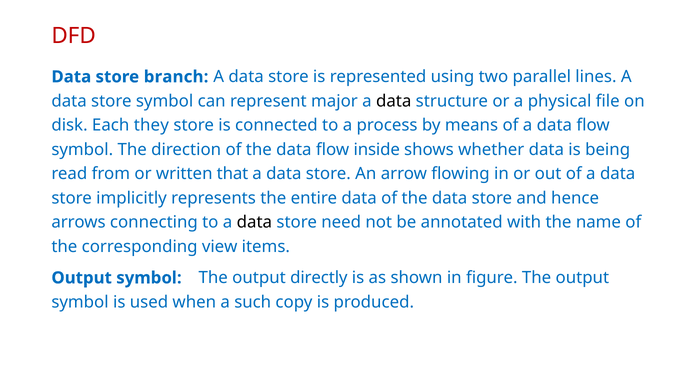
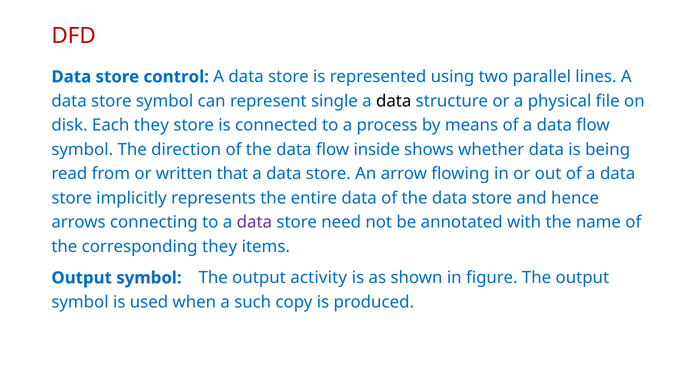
branch: branch -> control
major: major -> single
data at (254, 222) colour: black -> purple
corresponding view: view -> they
directly: directly -> activity
